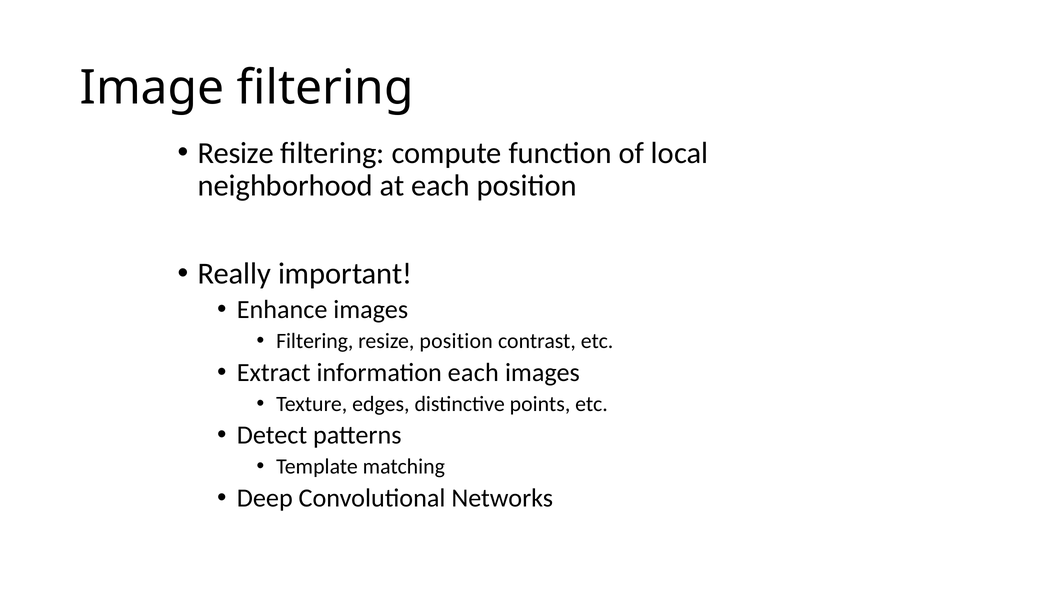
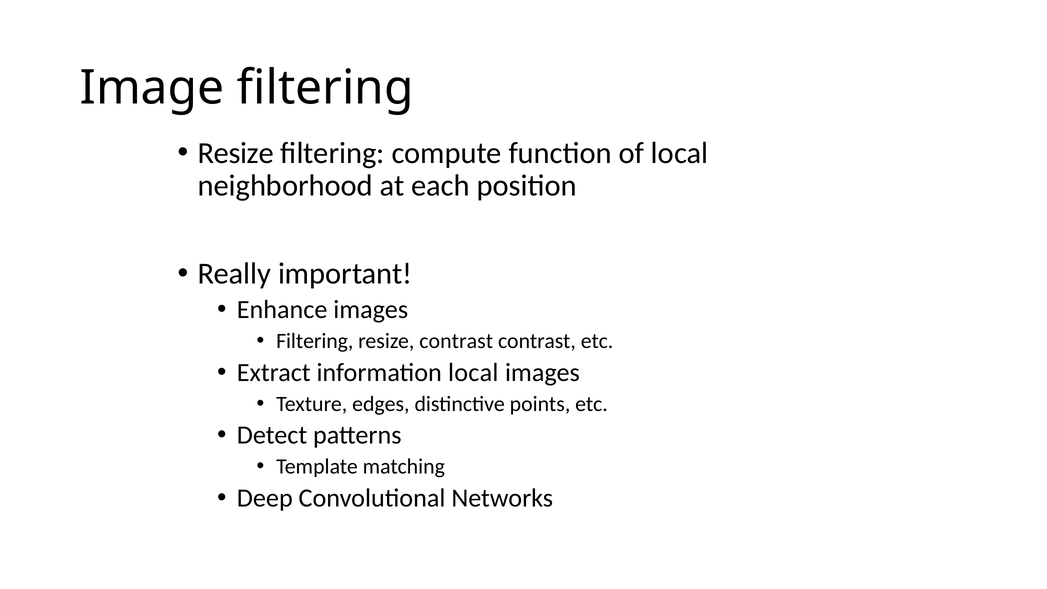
resize position: position -> contrast
information each: each -> local
